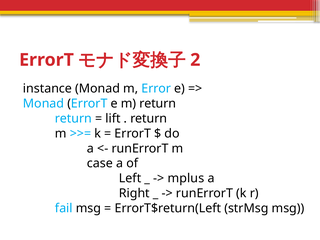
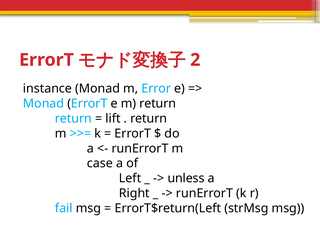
mplus: mplus -> unless
